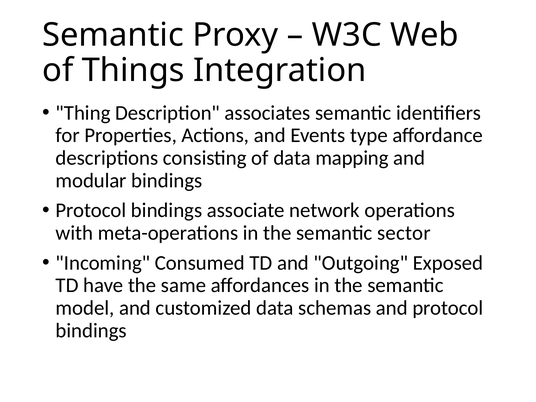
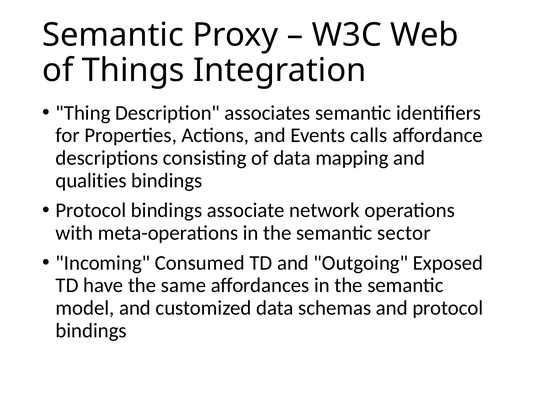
type: type -> calls
modular: modular -> qualities
